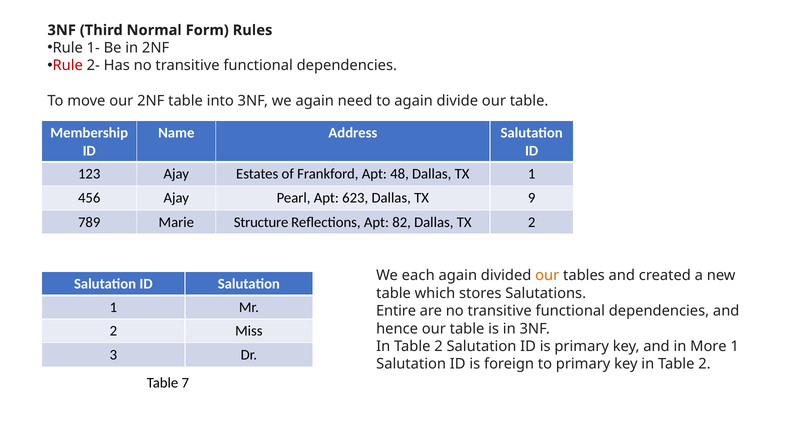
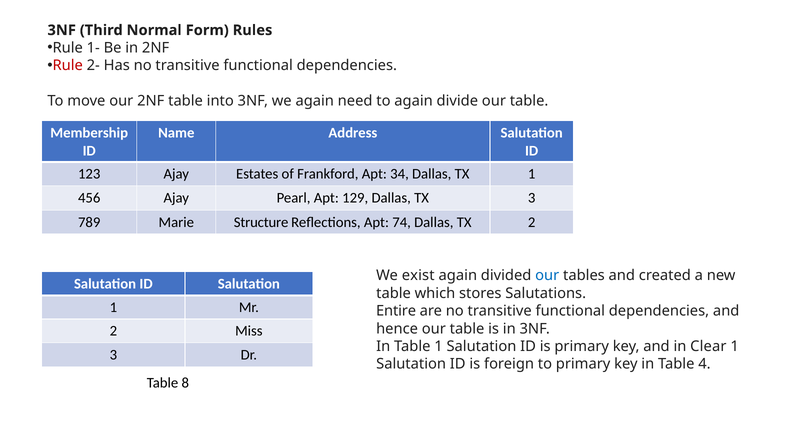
48: 48 -> 34
623: 623 -> 129
TX 9: 9 -> 3
82: 82 -> 74
each: each -> exist
our at (547, 275) colour: orange -> blue
2 at (438, 346): 2 -> 1
More: More -> Clear
key in Table 2: 2 -> 4
7: 7 -> 8
